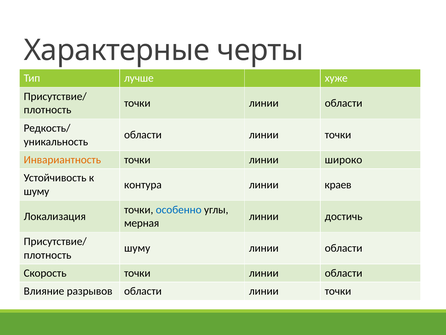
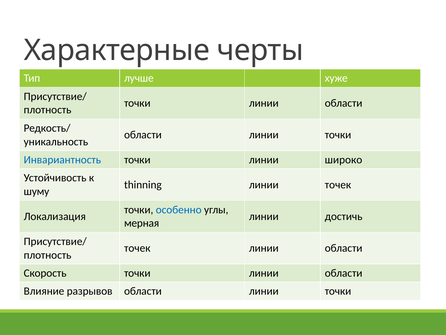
Инвариантность colour: orange -> blue
контура: контура -> thinning
линии краев: краев -> точек
шуму at (137, 248): шуму -> точек
